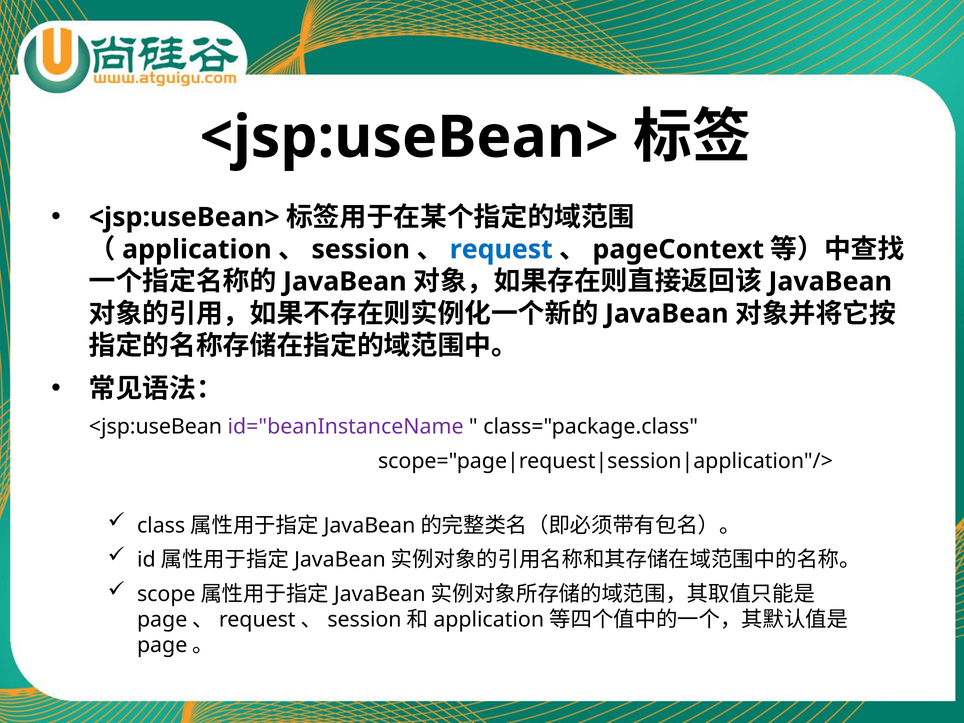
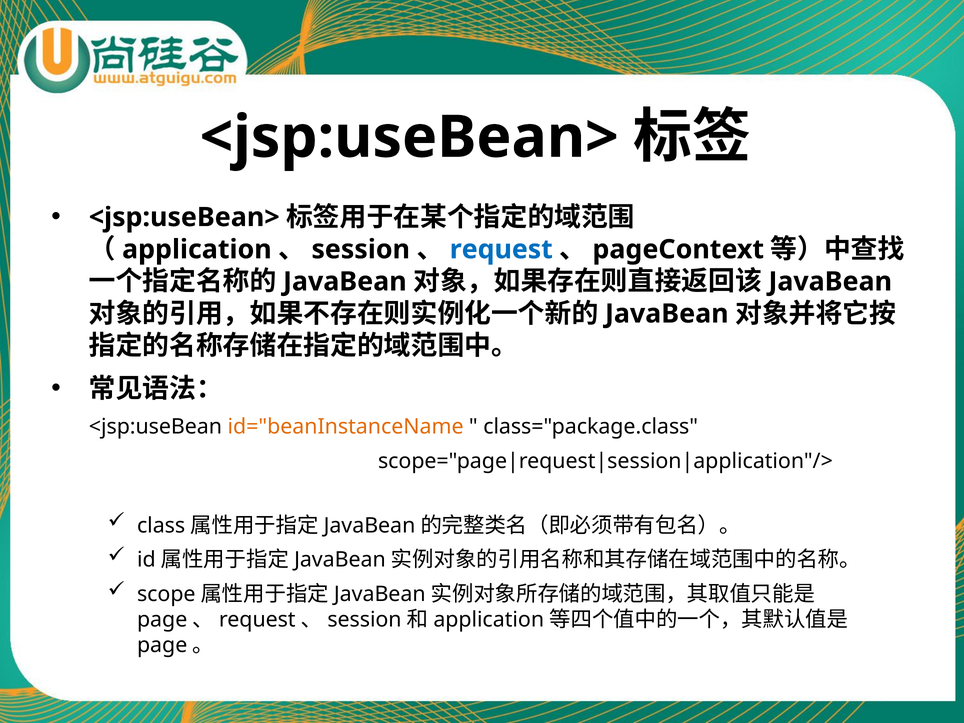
id="beanInstanceName colour: purple -> orange
